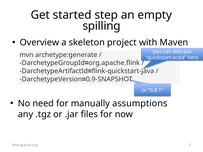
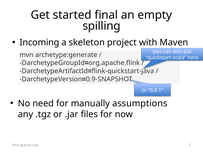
step: step -> final
Overview: Overview -> Incoming
